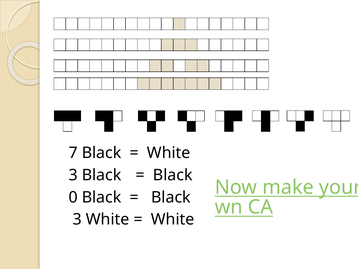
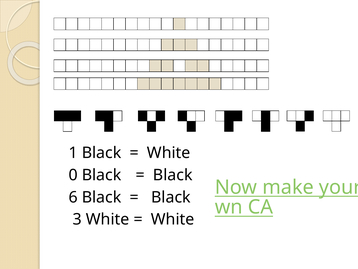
7: 7 -> 1
3 at (73, 175): 3 -> 0
0: 0 -> 6
